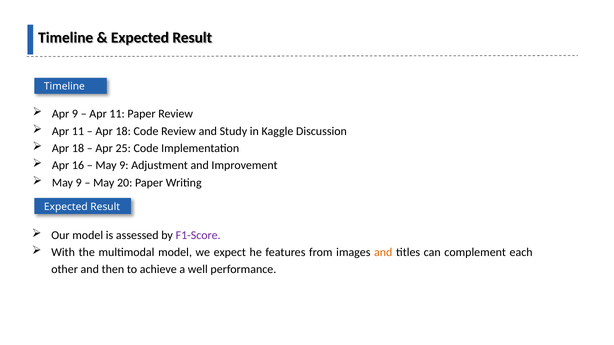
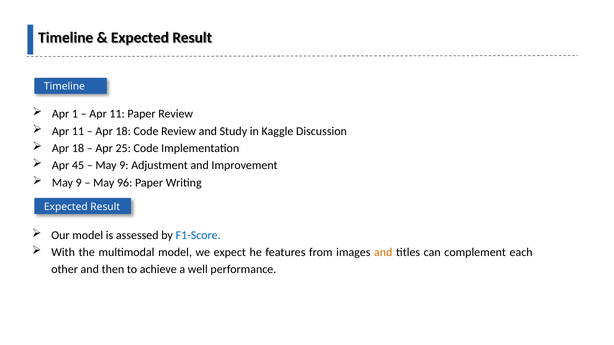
Apr 9: 9 -> 1
16: 16 -> 45
20: 20 -> 96
F1-Score colour: purple -> blue
